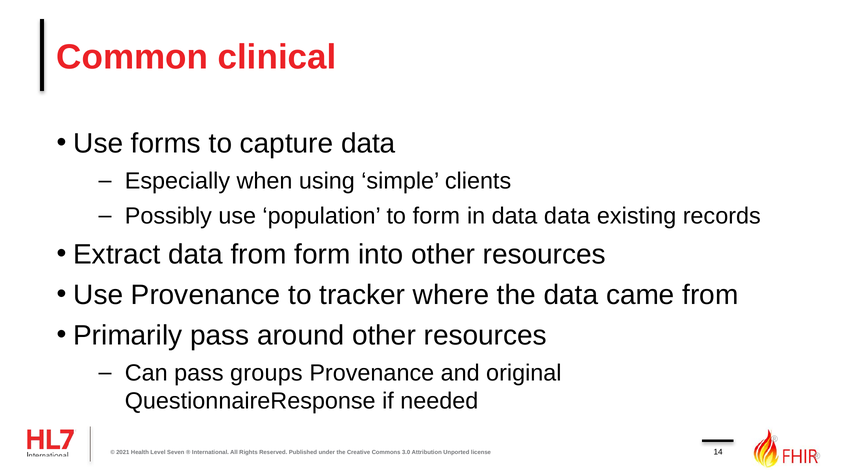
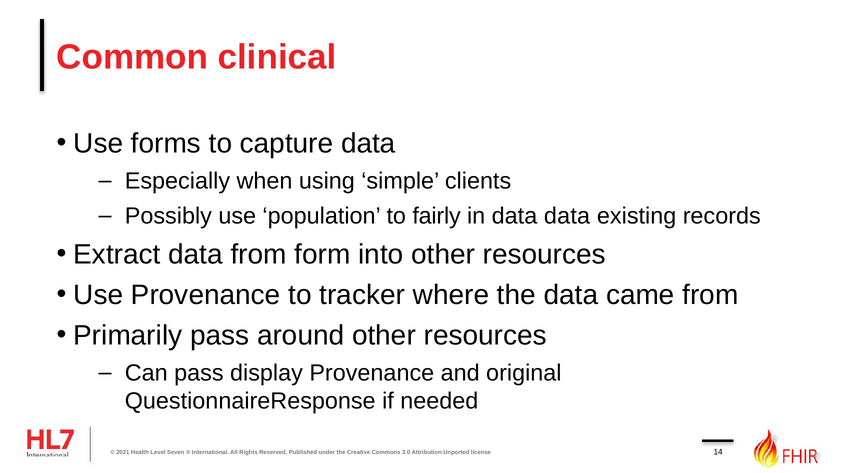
to form: form -> fairly
groups: groups -> display
